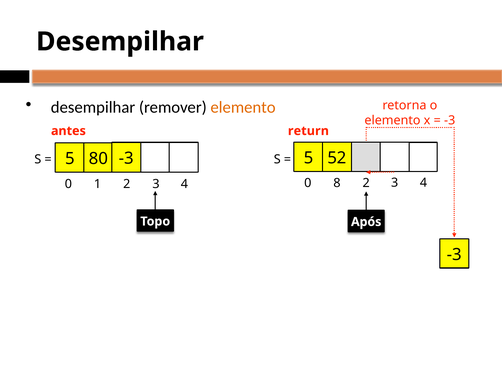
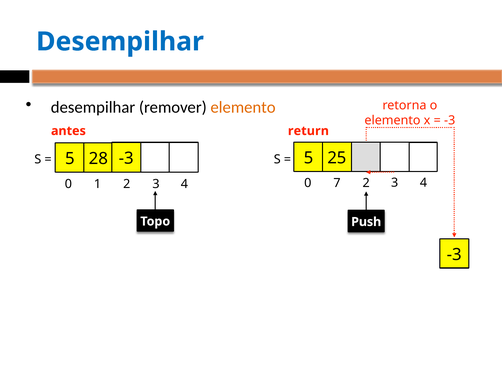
Desempilhar at (120, 42) colour: black -> blue
52: 52 -> 25
80: 80 -> 28
8: 8 -> 7
Após: Após -> Push
